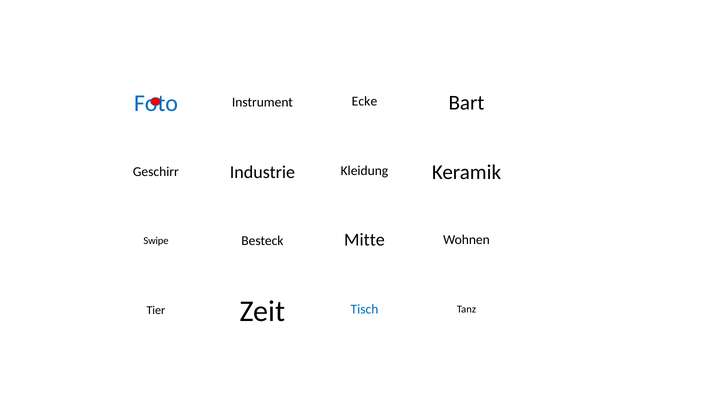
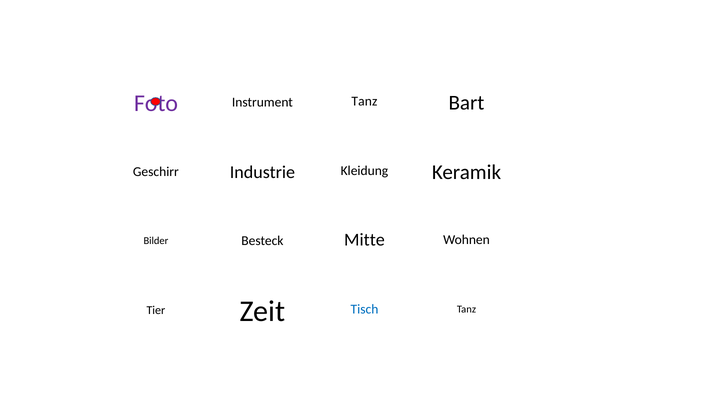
Foto colour: blue -> purple
Instrument Ecke: Ecke -> Tanz
Swipe: Swipe -> Bilder
